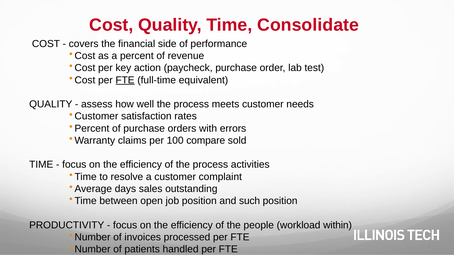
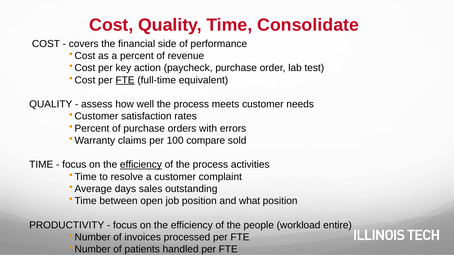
efficiency at (141, 165) underline: none -> present
such: such -> what
within: within -> entire
